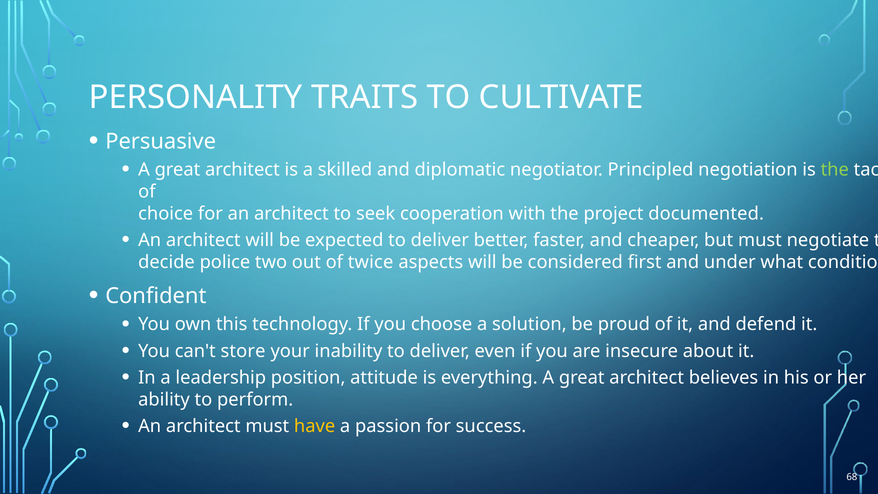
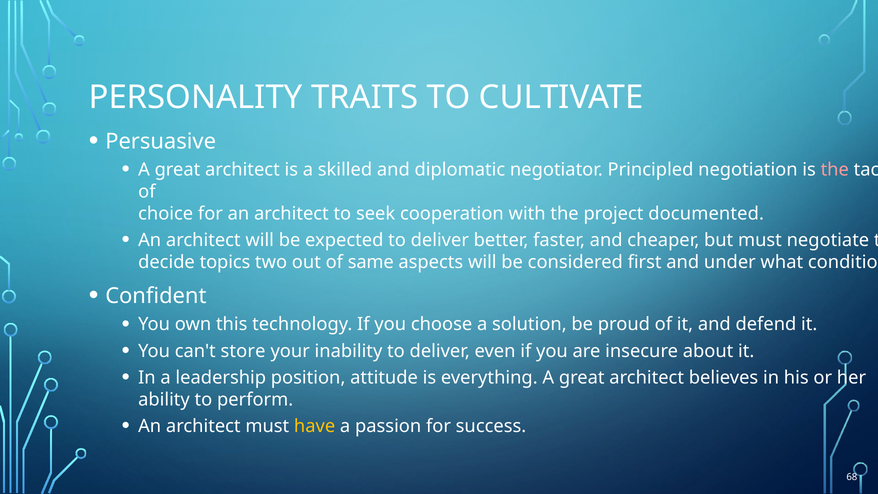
the at (835, 170) colour: light green -> pink
police: police -> topics
twice: twice -> same
